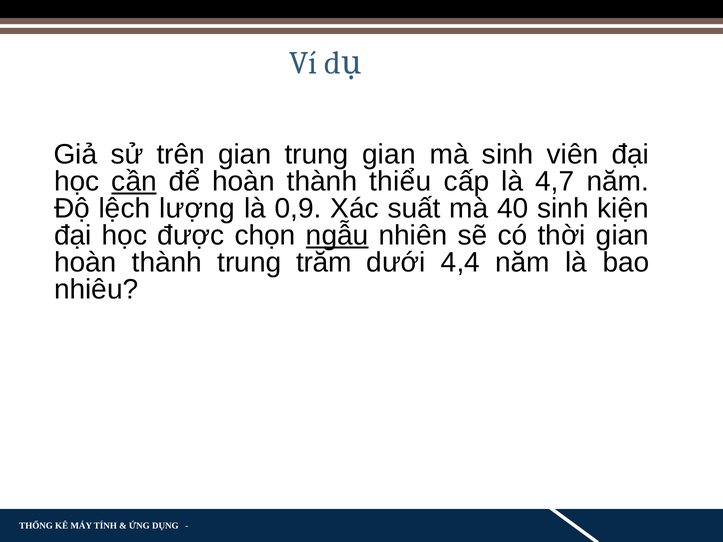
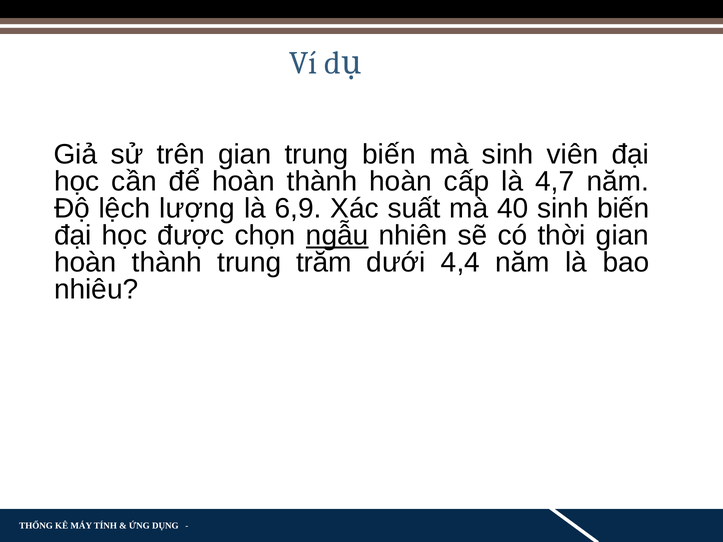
trung gian: gian -> biến
cần underline: present -> none
thành thiểu: thiểu -> hoàn
0,9: 0,9 -> 6,9
sinh kiện: kiện -> biến
